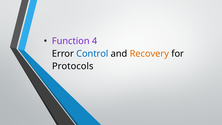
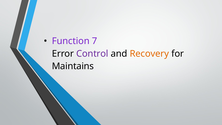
4: 4 -> 7
Control colour: blue -> purple
Protocols: Protocols -> Maintains
